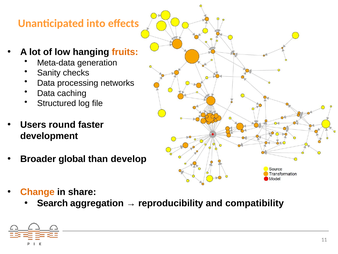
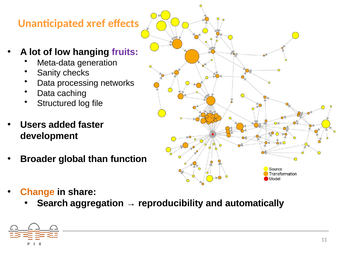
into: into -> xref
fruits colour: orange -> purple
round: round -> added
develop: develop -> function
compatibility: compatibility -> automatically
